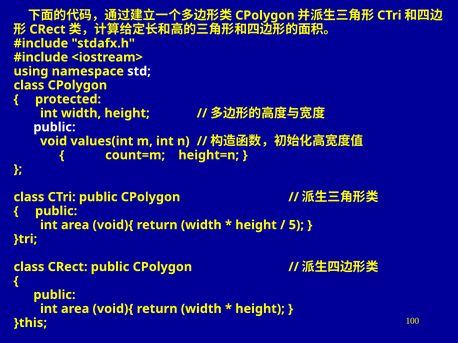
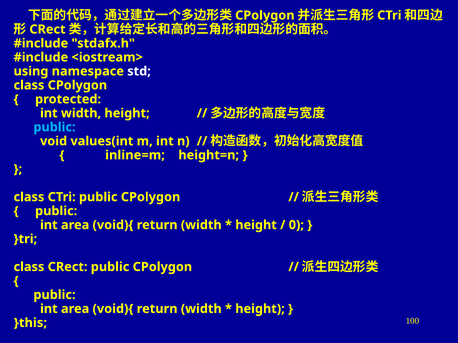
public at (54, 127) colour: white -> light blue
count=m: count=m -> inline=m
5: 5 -> 0
